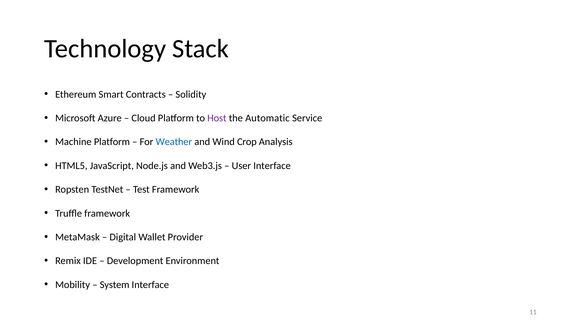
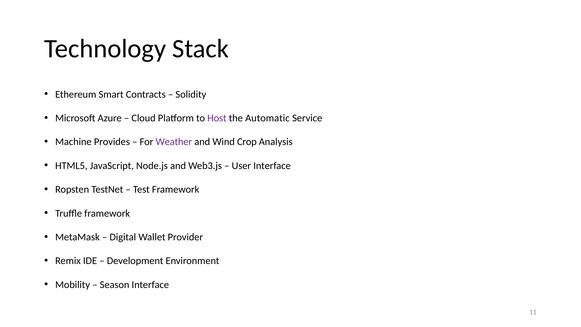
Machine Platform: Platform -> Provides
Weather colour: blue -> purple
System: System -> Season
